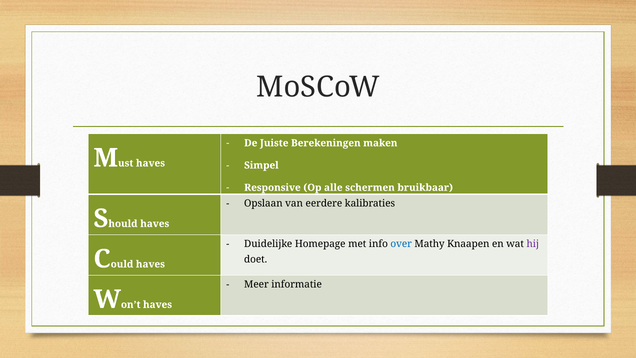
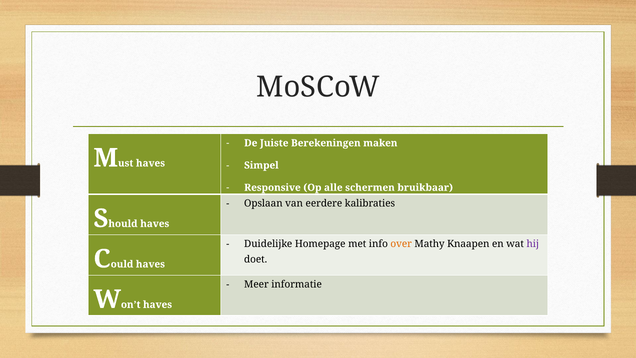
over colour: blue -> orange
